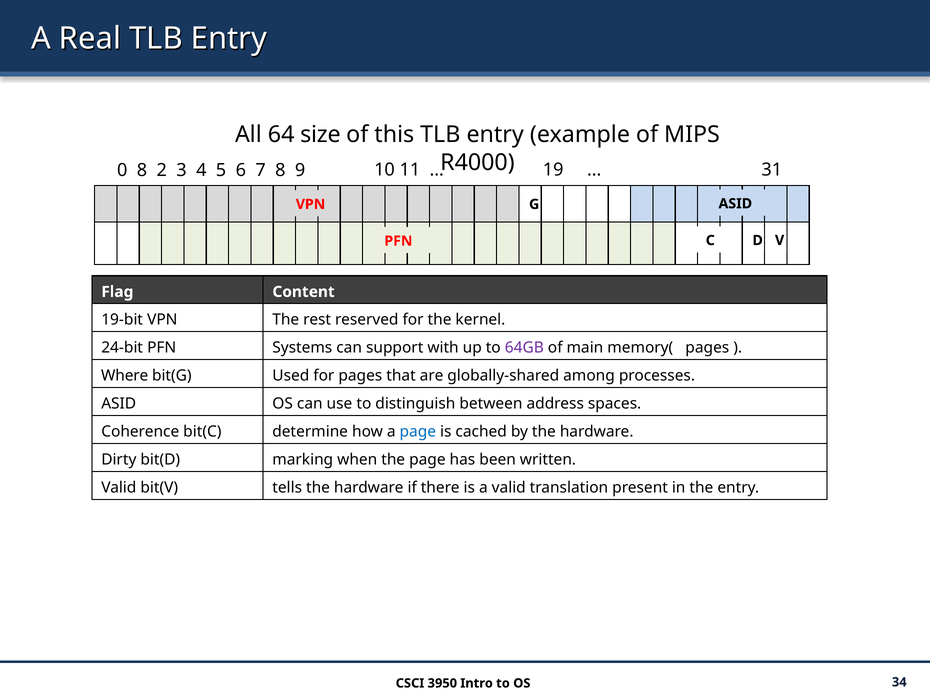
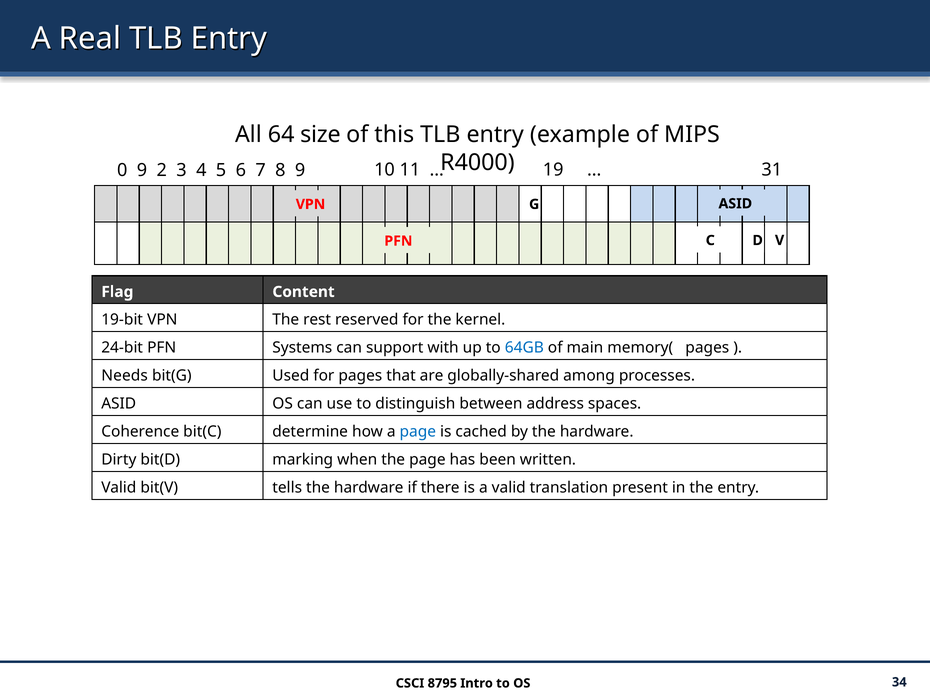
0 8: 8 -> 9
64GB colour: purple -> blue
Where: Where -> Needs
3950: 3950 -> 8795
